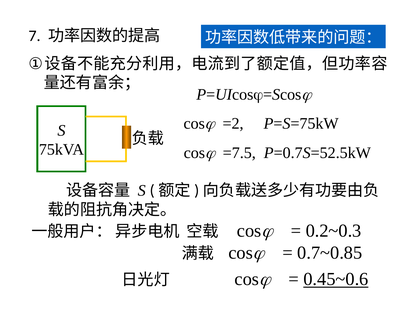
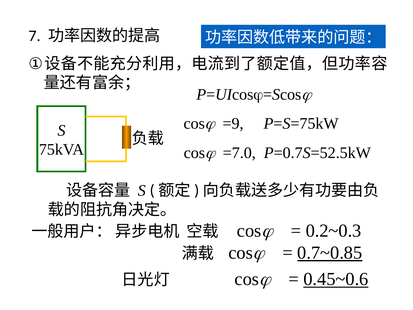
=2: =2 -> =9
=7.5: =7.5 -> =7.0
0.7~0.85 underline: none -> present
